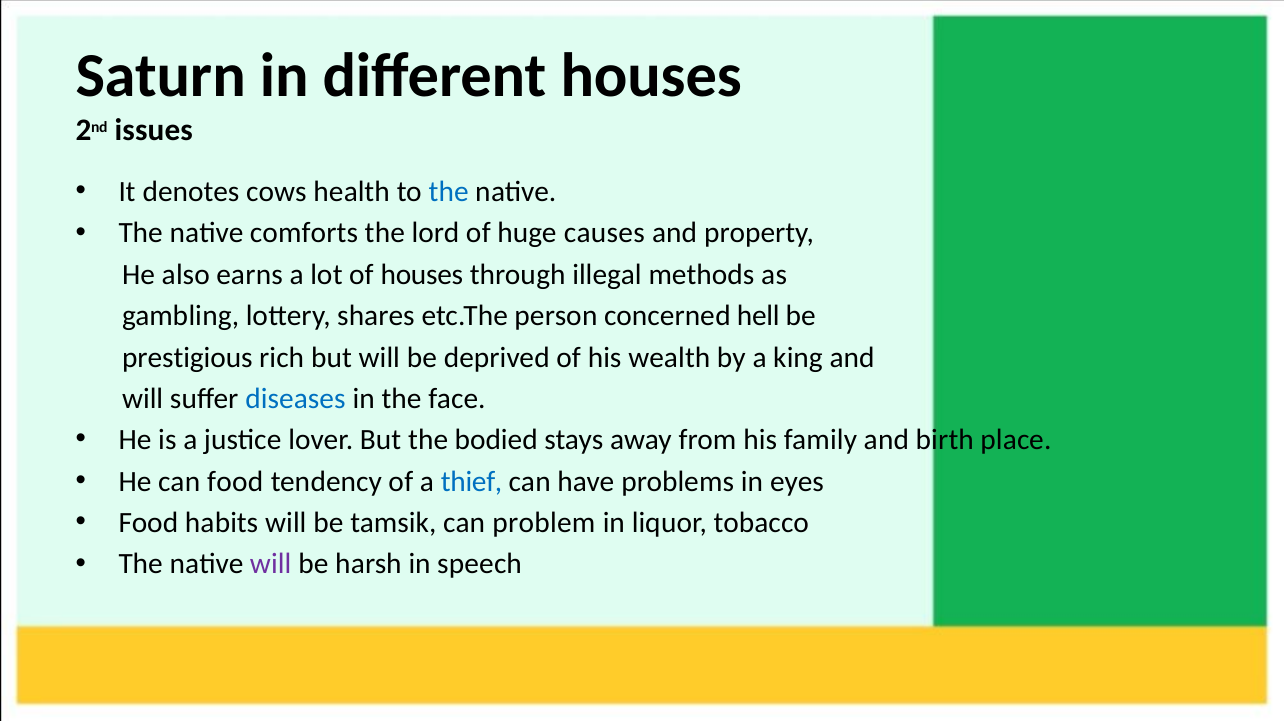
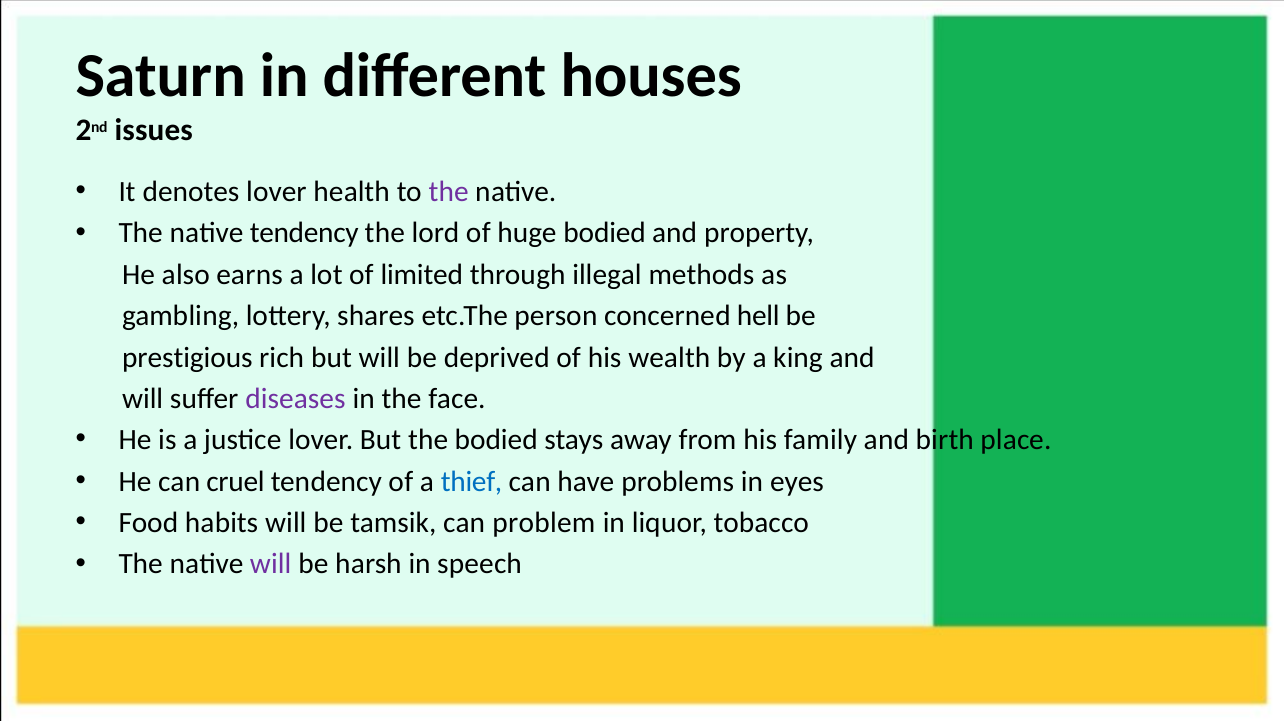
denotes cows: cows -> lover
the at (449, 192) colour: blue -> purple
native comforts: comforts -> tendency
huge causes: causes -> bodied
of houses: houses -> limited
diseases colour: blue -> purple
can food: food -> cruel
